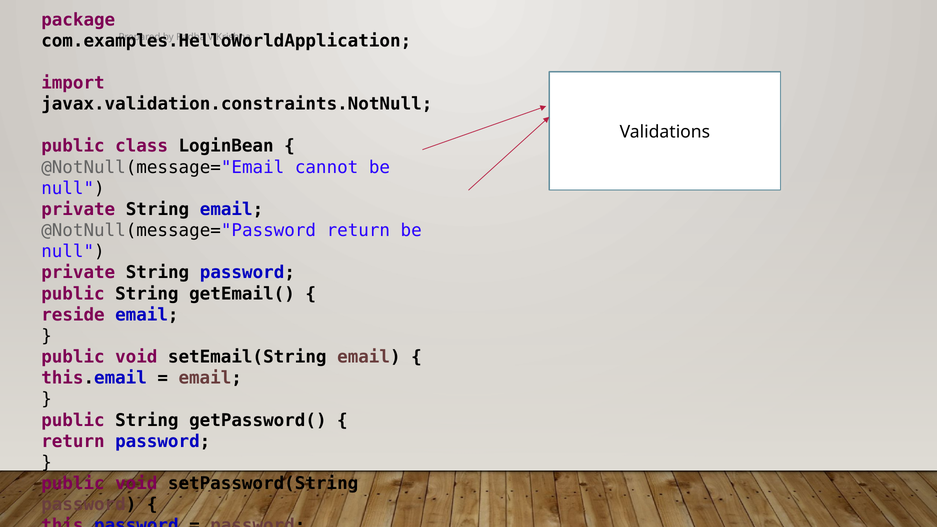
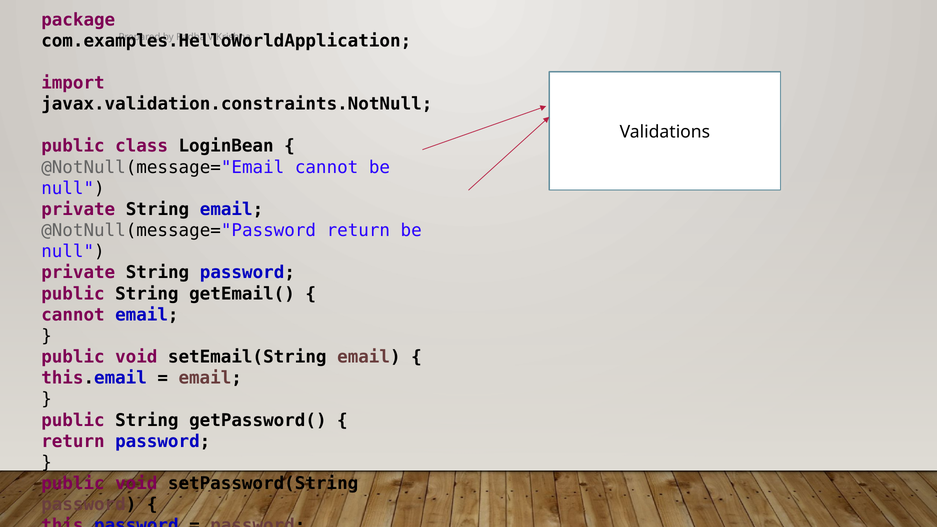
reside at (73, 315): reside -> cannot
